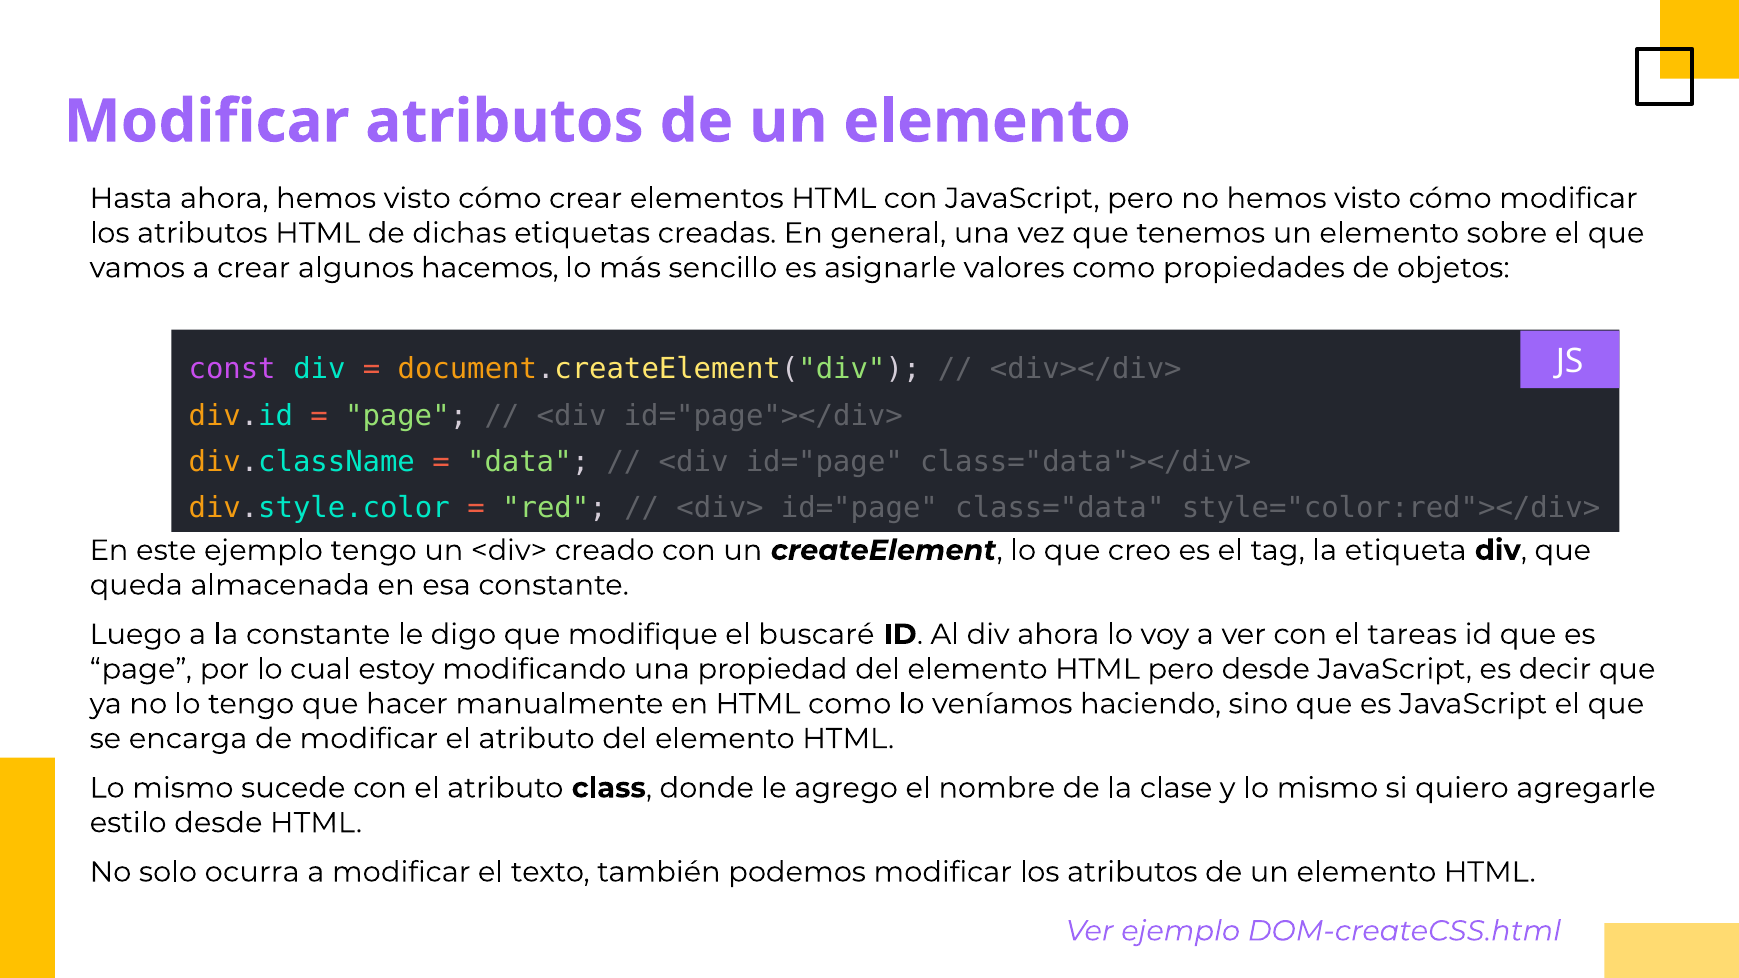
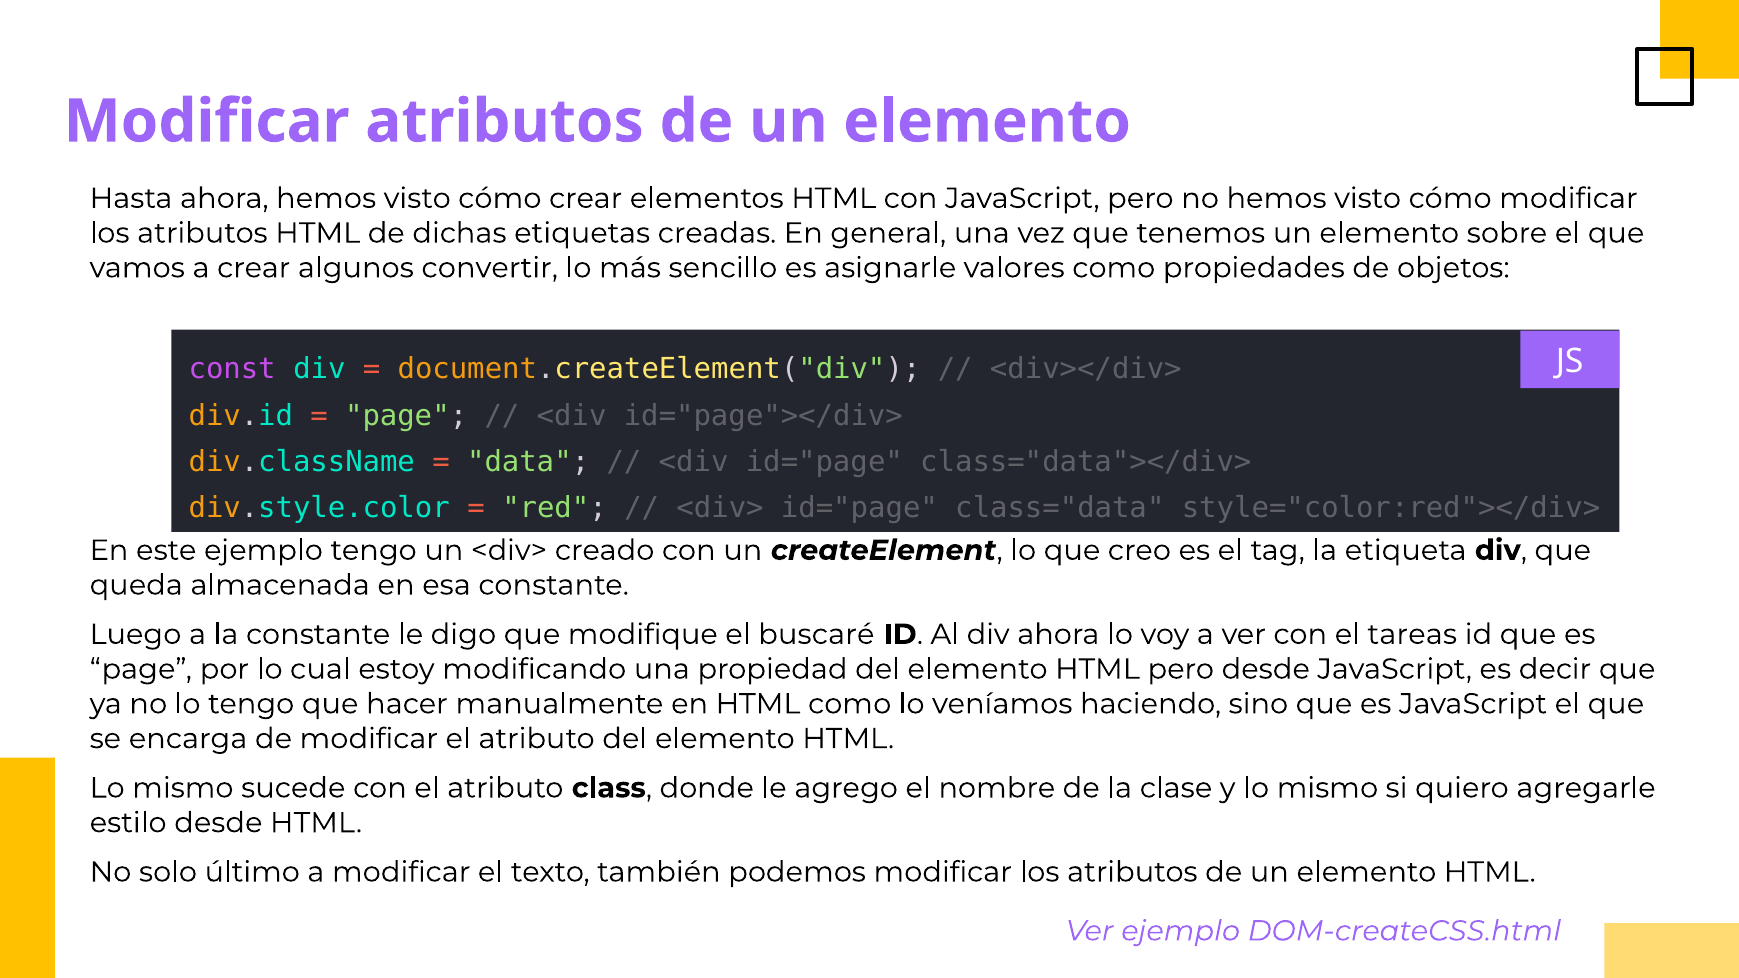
hacemos: hacemos -> convertir
ocurra: ocurra -> último
